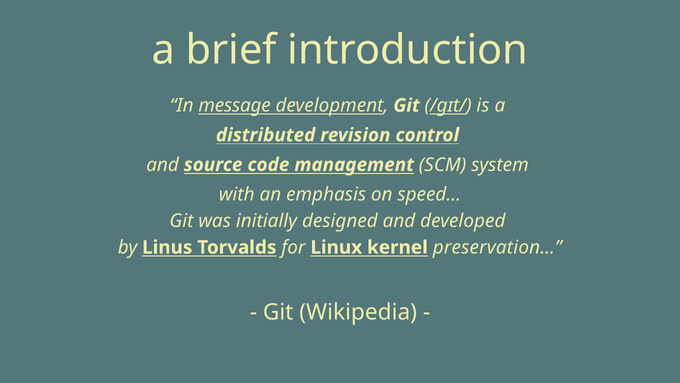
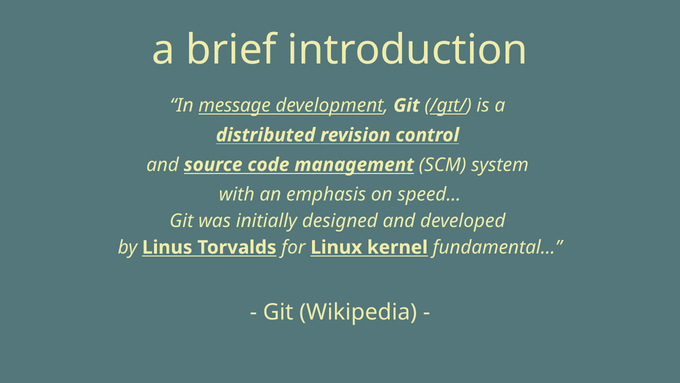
preservation…: preservation… -> fundamental…
